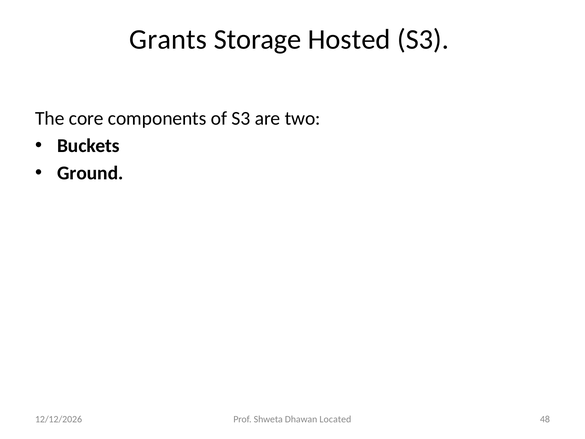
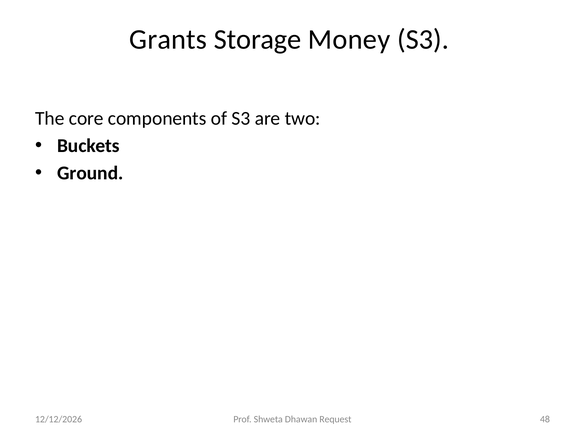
Hosted: Hosted -> Money
Located: Located -> Request
